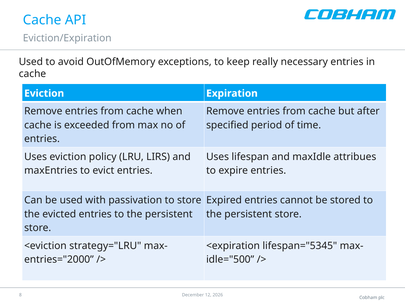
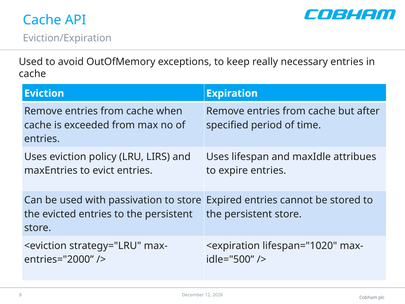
lifespan="5345: lifespan="5345 -> lifespan="1020
